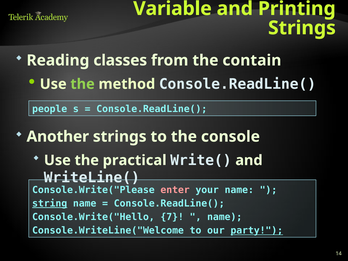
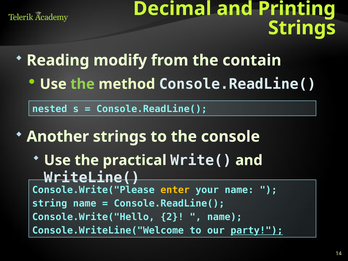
Variable: Variable -> Decimal
classes: classes -> modify
people: people -> nested
enter colour: pink -> yellow
string underline: present -> none
7: 7 -> 2
